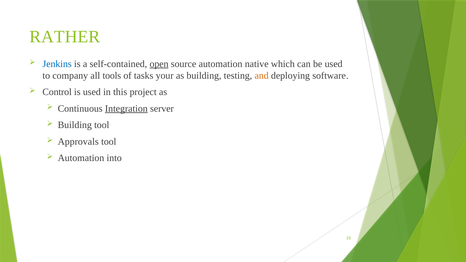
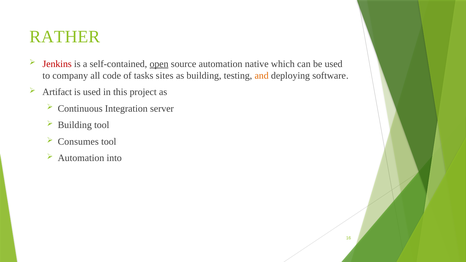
Jenkins colour: blue -> red
tools: tools -> code
your: your -> sites
Control: Control -> Artifact
Integration underline: present -> none
Approvals: Approvals -> Consumes
